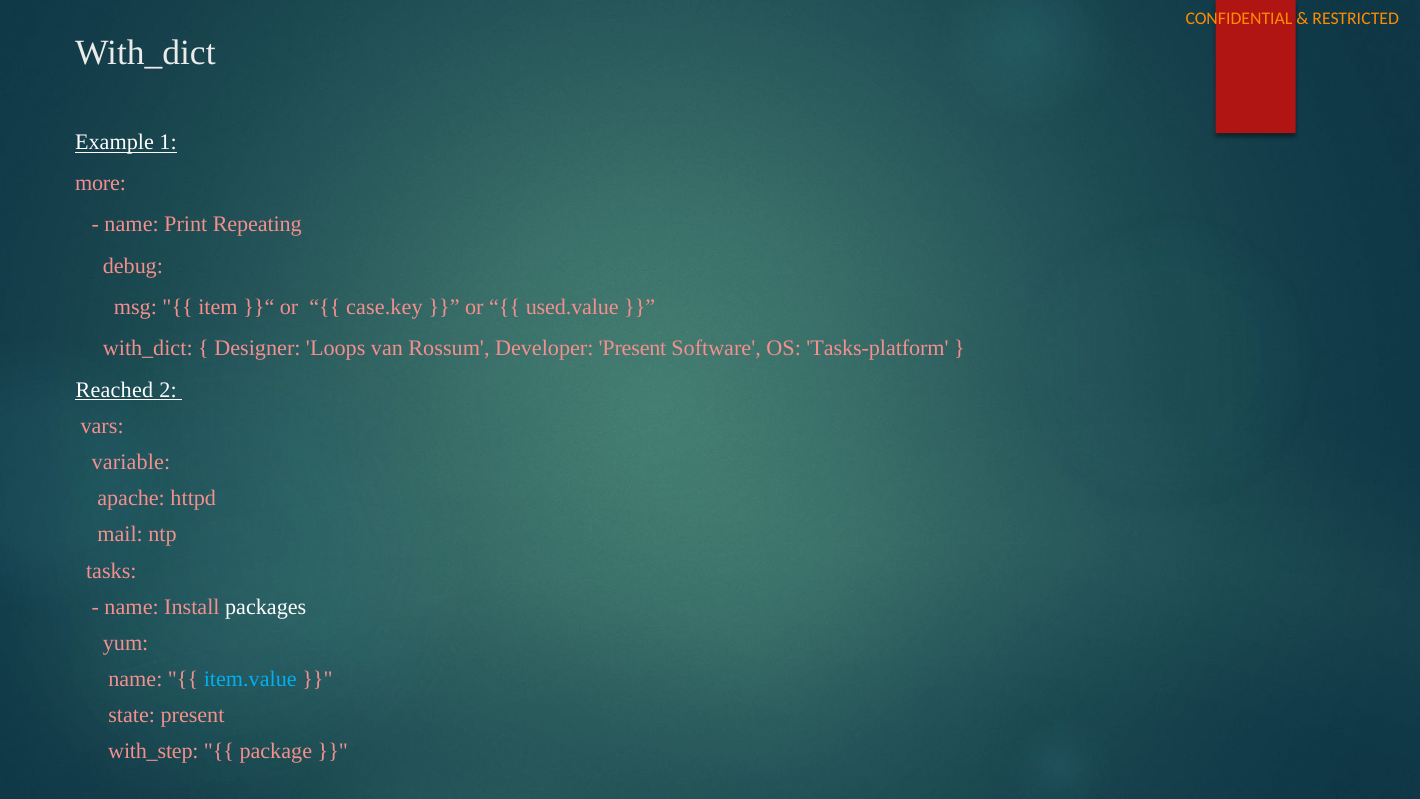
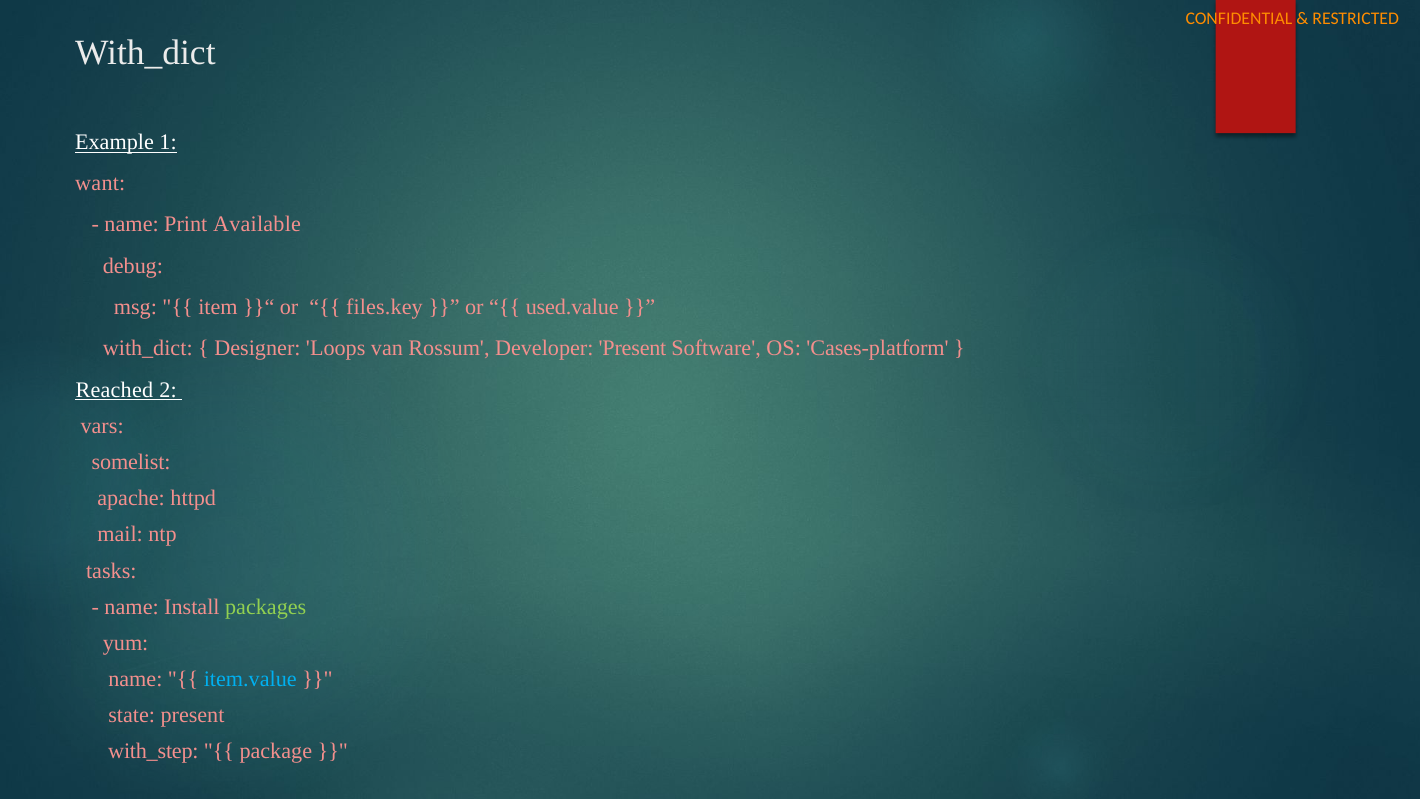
more: more -> want
Repeating: Repeating -> Available
case.key: case.key -> files.key
Tasks-platform: Tasks-platform -> Cases-platform
variable: variable -> somelist
packages colour: white -> light green
